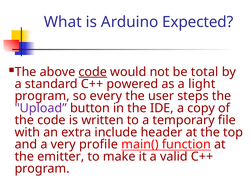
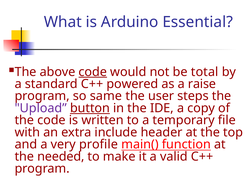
Expected: Expected -> Essential
light: light -> raise
every: every -> same
button underline: none -> present
emitter: emitter -> needed
